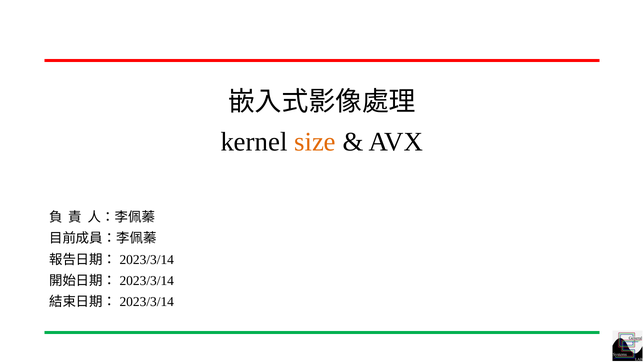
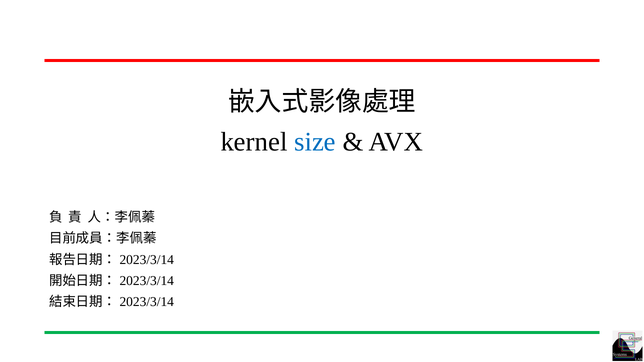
size colour: orange -> blue
